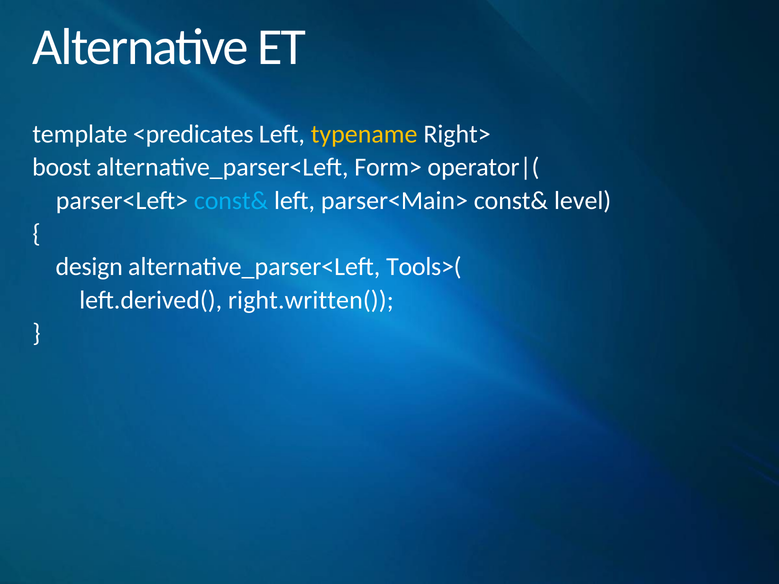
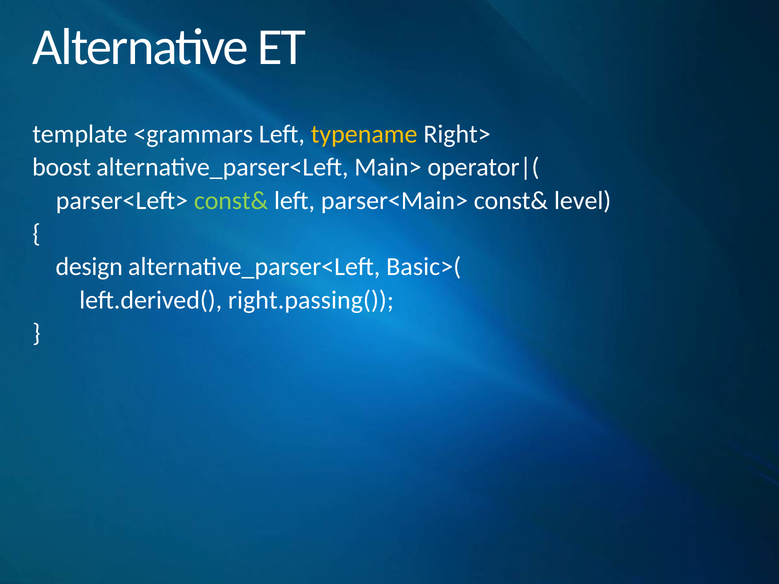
<predicates: <predicates -> <grammars
Form>: Form> -> Main>
const& at (231, 201) colour: light blue -> light green
Tools>(: Tools>( -> Basic>(
right.written(: right.written( -> right.passing(
